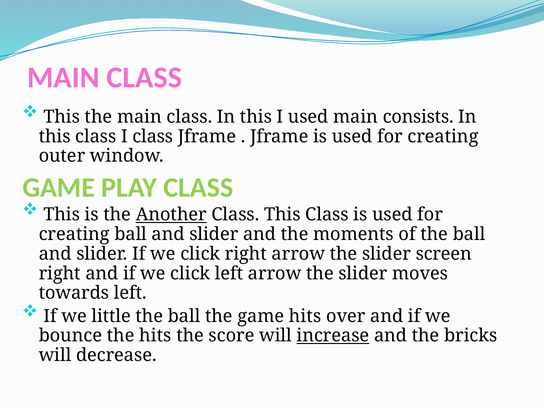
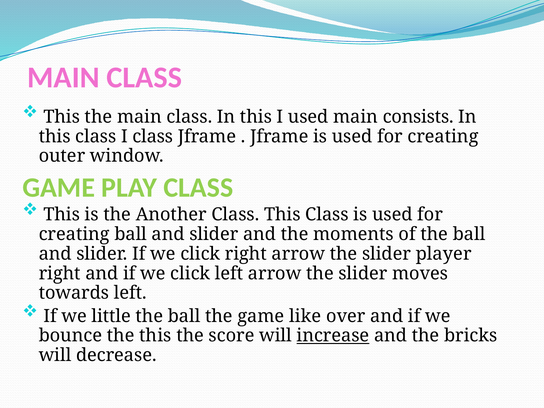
Another underline: present -> none
screen: screen -> player
game hits: hits -> like
the hits: hits -> this
